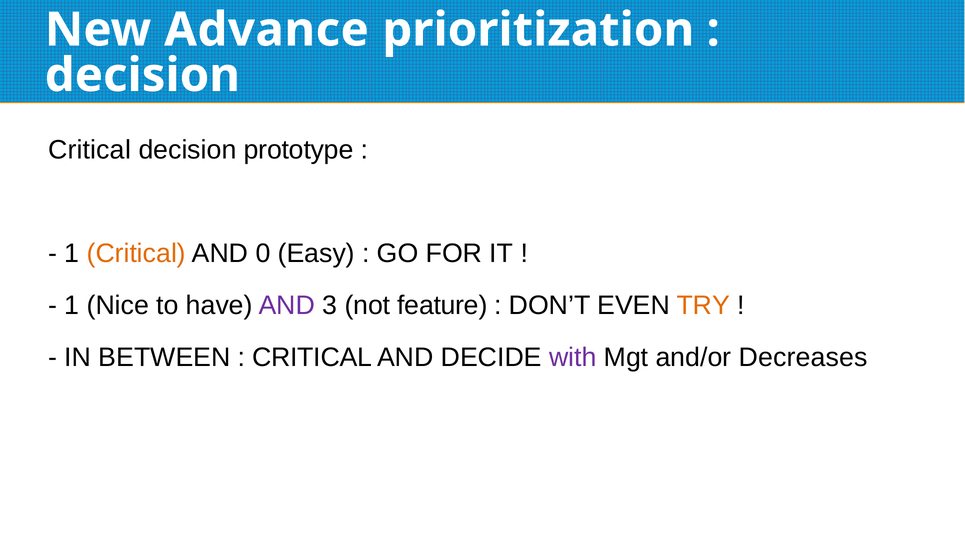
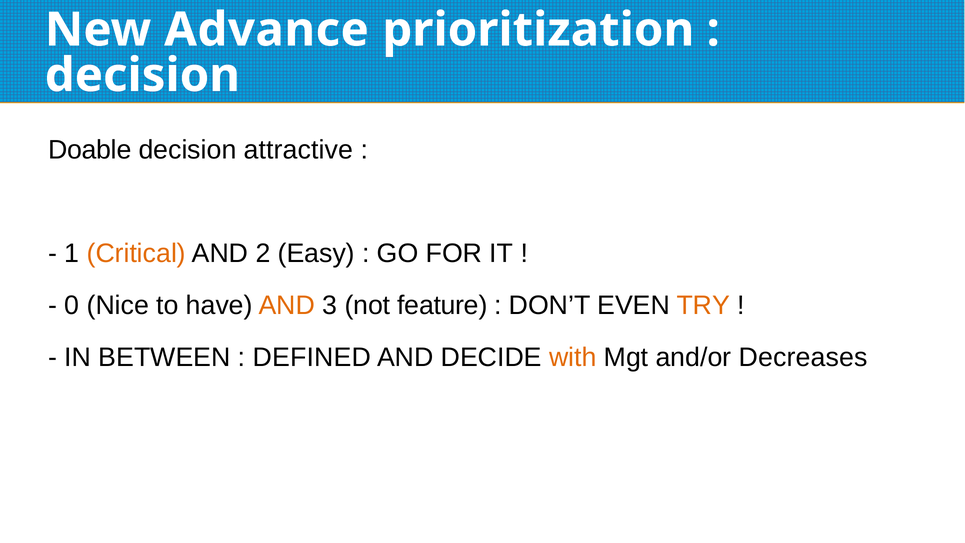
Critical at (90, 150): Critical -> Doable
prototype: prototype -> attractive
0: 0 -> 2
1 at (72, 305): 1 -> 0
AND at (287, 305) colour: purple -> orange
CRITICAL at (312, 357): CRITICAL -> DEFINED
with colour: purple -> orange
